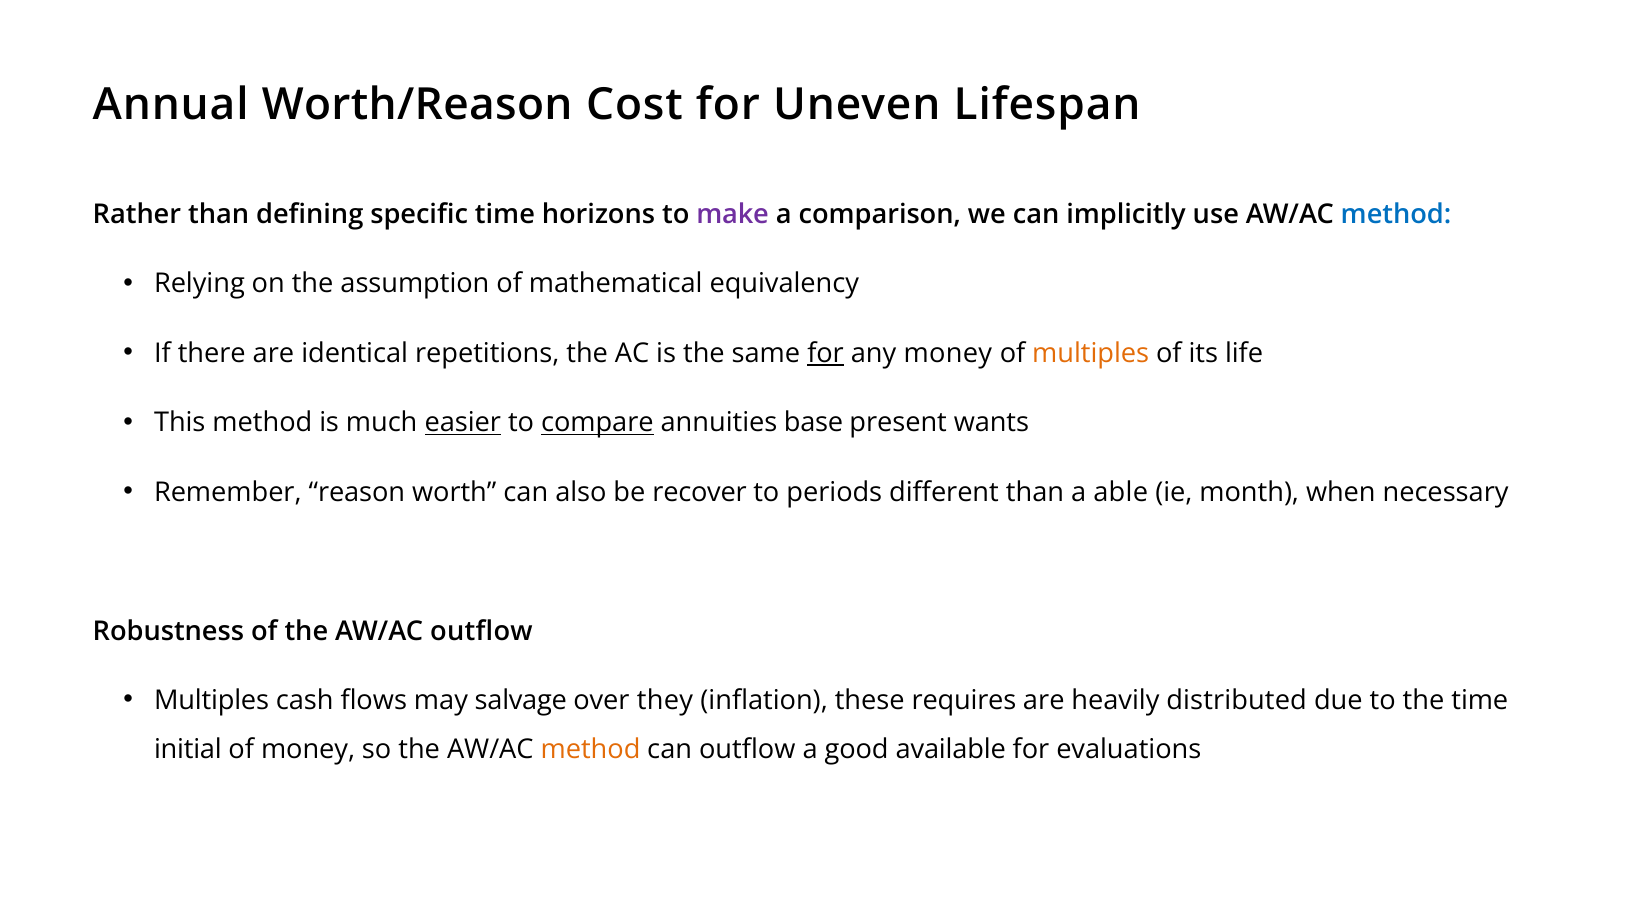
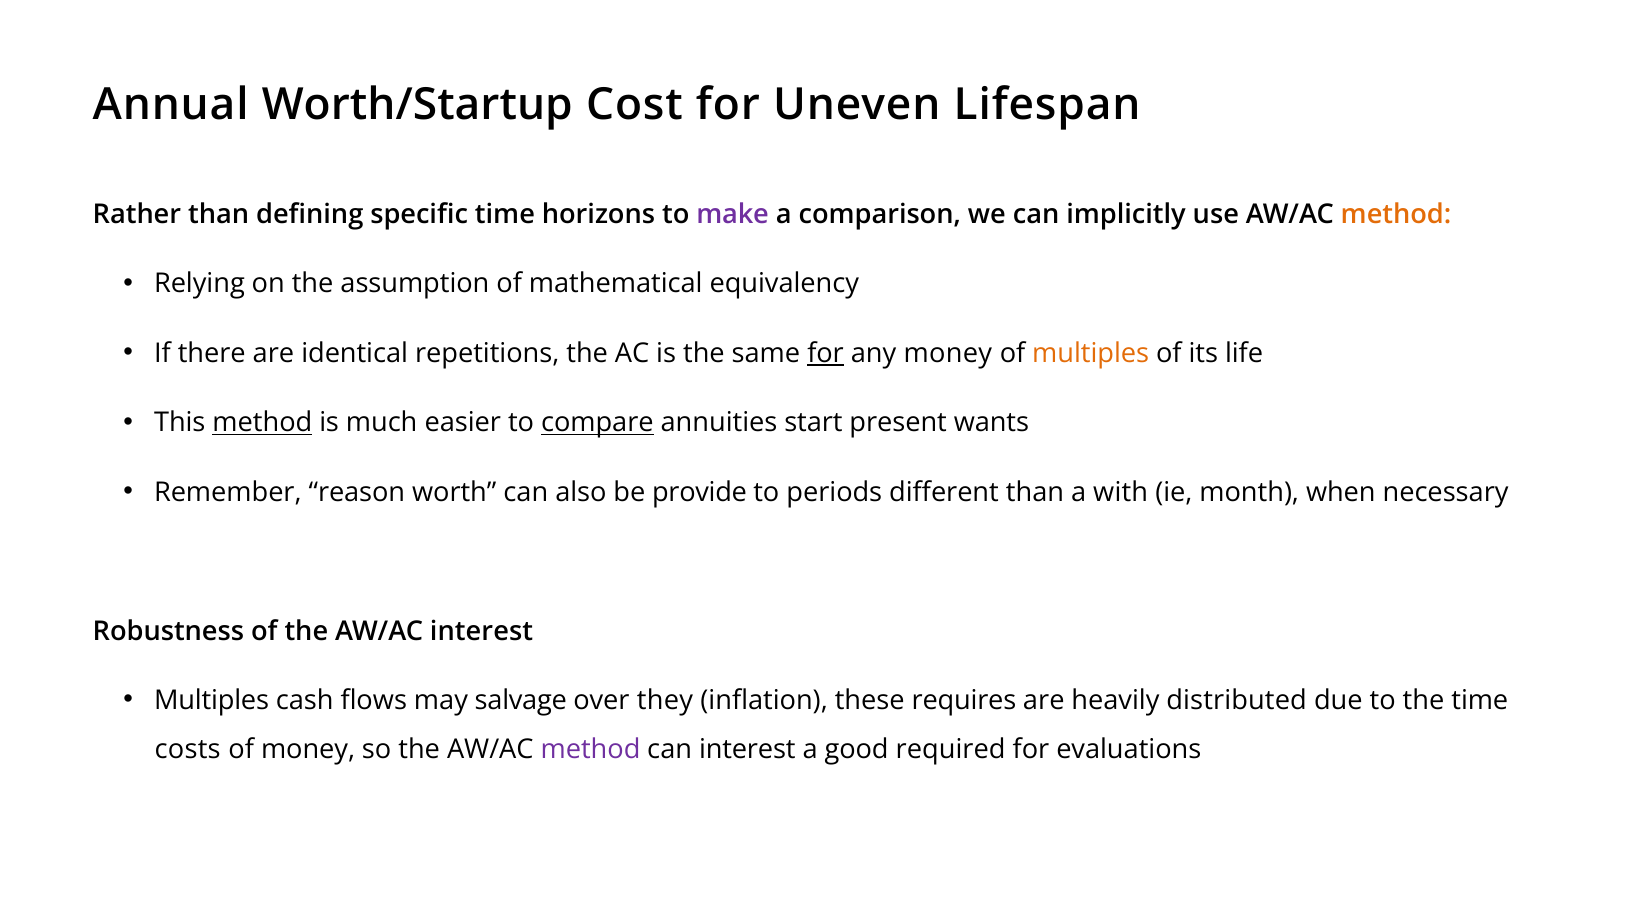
Worth/Reason: Worth/Reason -> Worth/Startup
method at (1396, 214) colour: blue -> orange
method at (262, 423) underline: none -> present
easier underline: present -> none
base: base -> start
recover: recover -> provide
able: able -> with
AW/AC outflow: outflow -> interest
initial: initial -> costs
method at (591, 750) colour: orange -> purple
can outflow: outflow -> interest
available: available -> required
